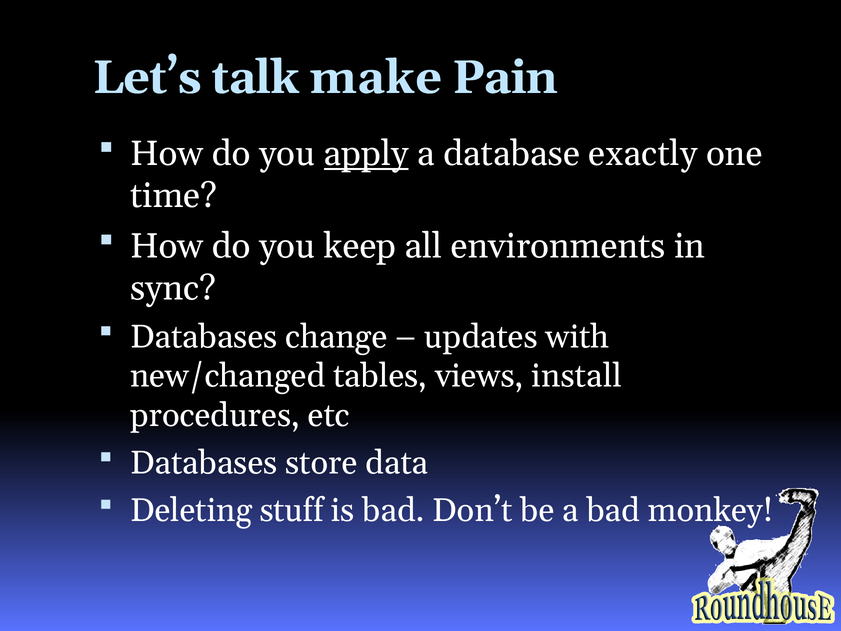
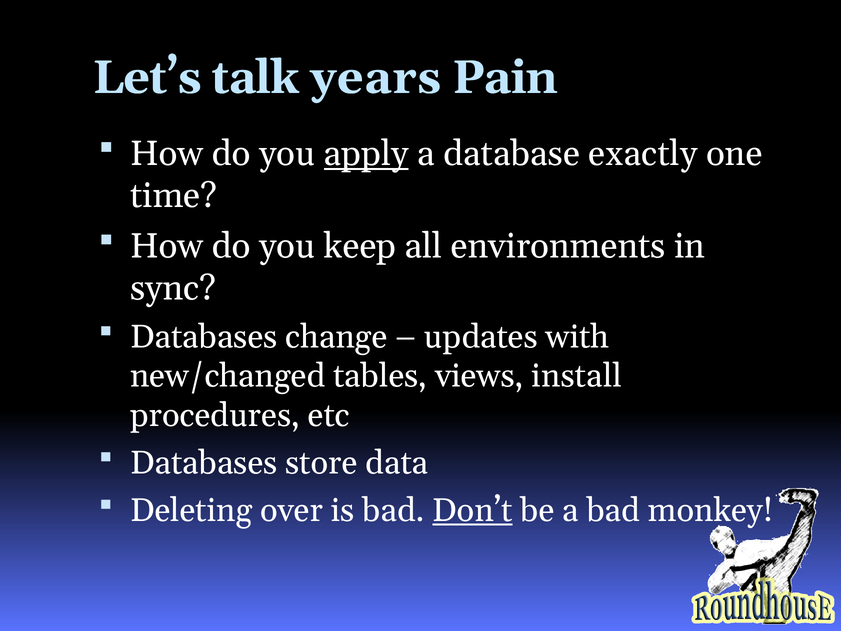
make: make -> years
stuff: stuff -> over
Don’t underline: none -> present
